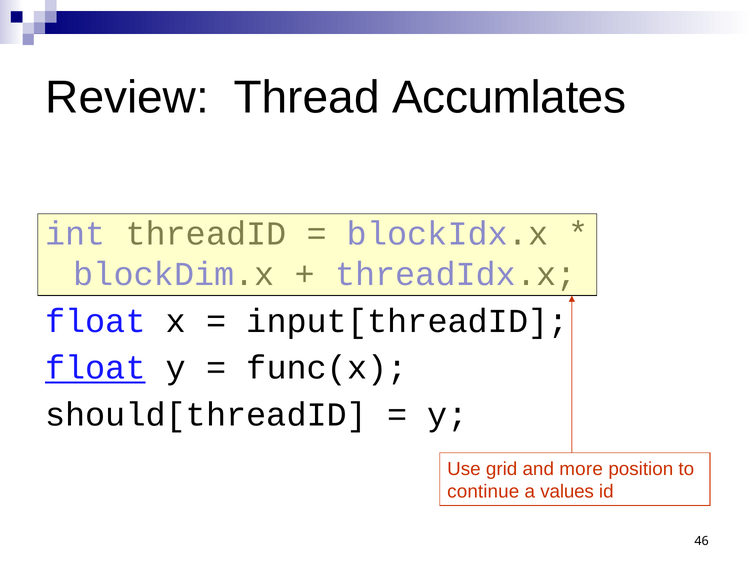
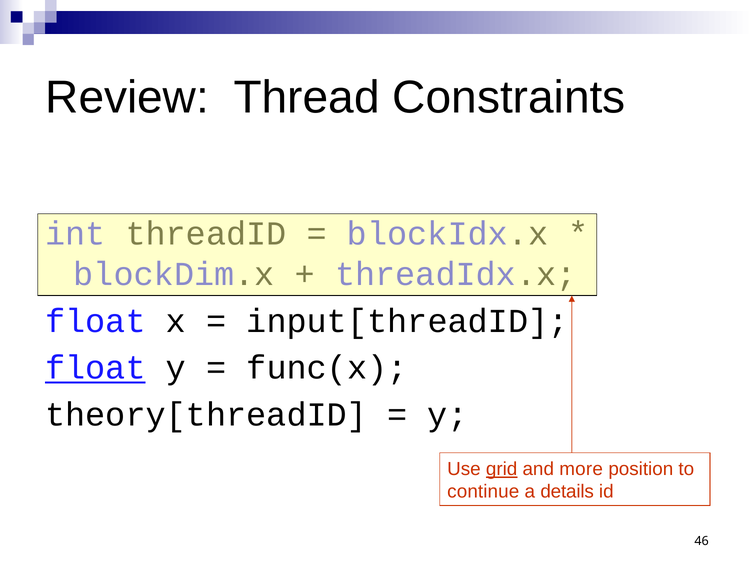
Accumlates: Accumlates -> Constraints
should[threadID: should[threadID -> theory[threadID
grid underline: none -> present
values: values -> details
